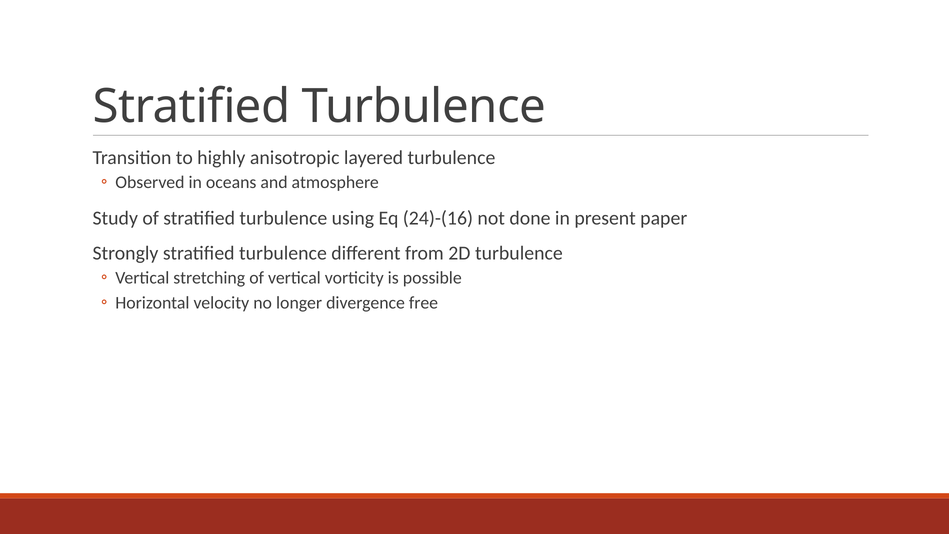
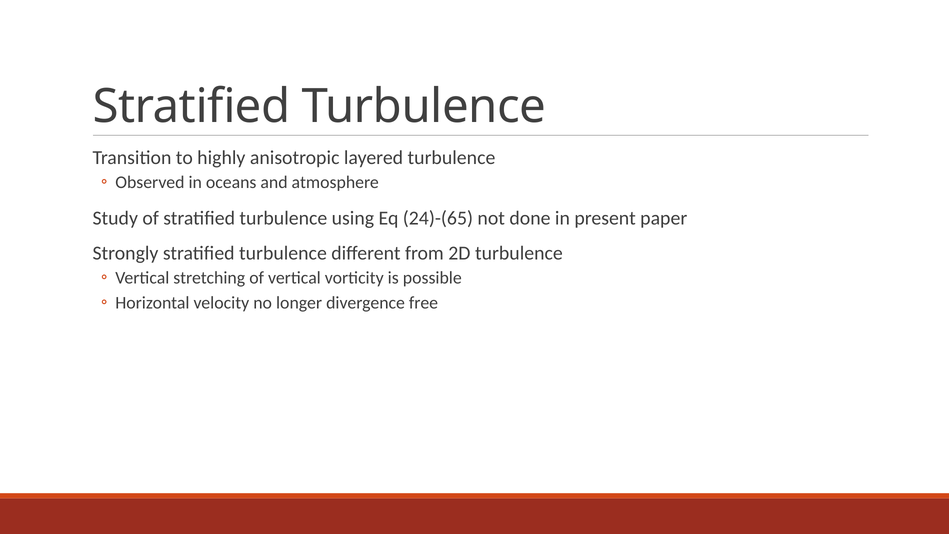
24)-(16: 24)-(16 -> 24)-(65
